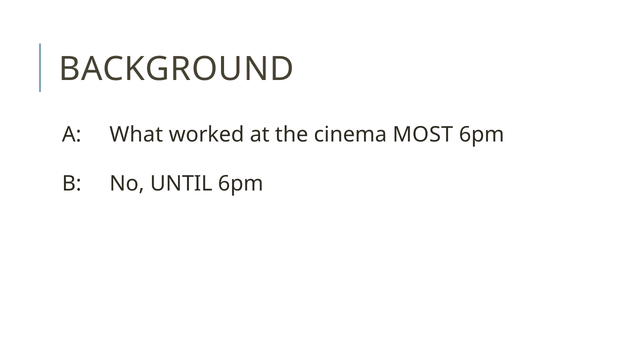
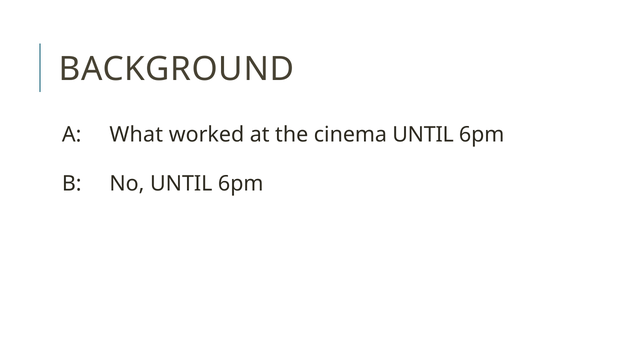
cinema MOST: MOST -> UNTIL
